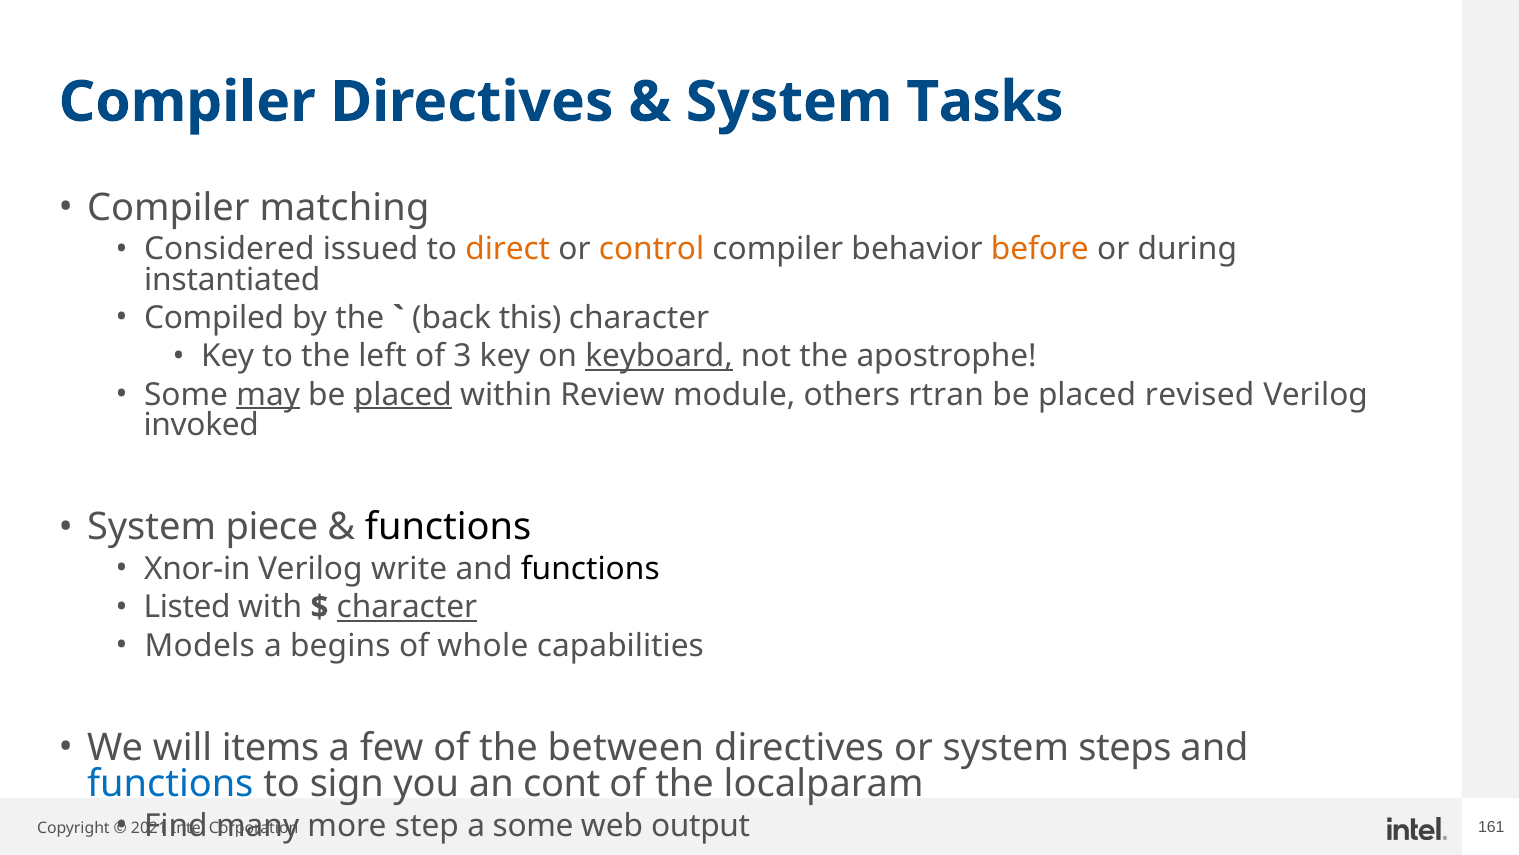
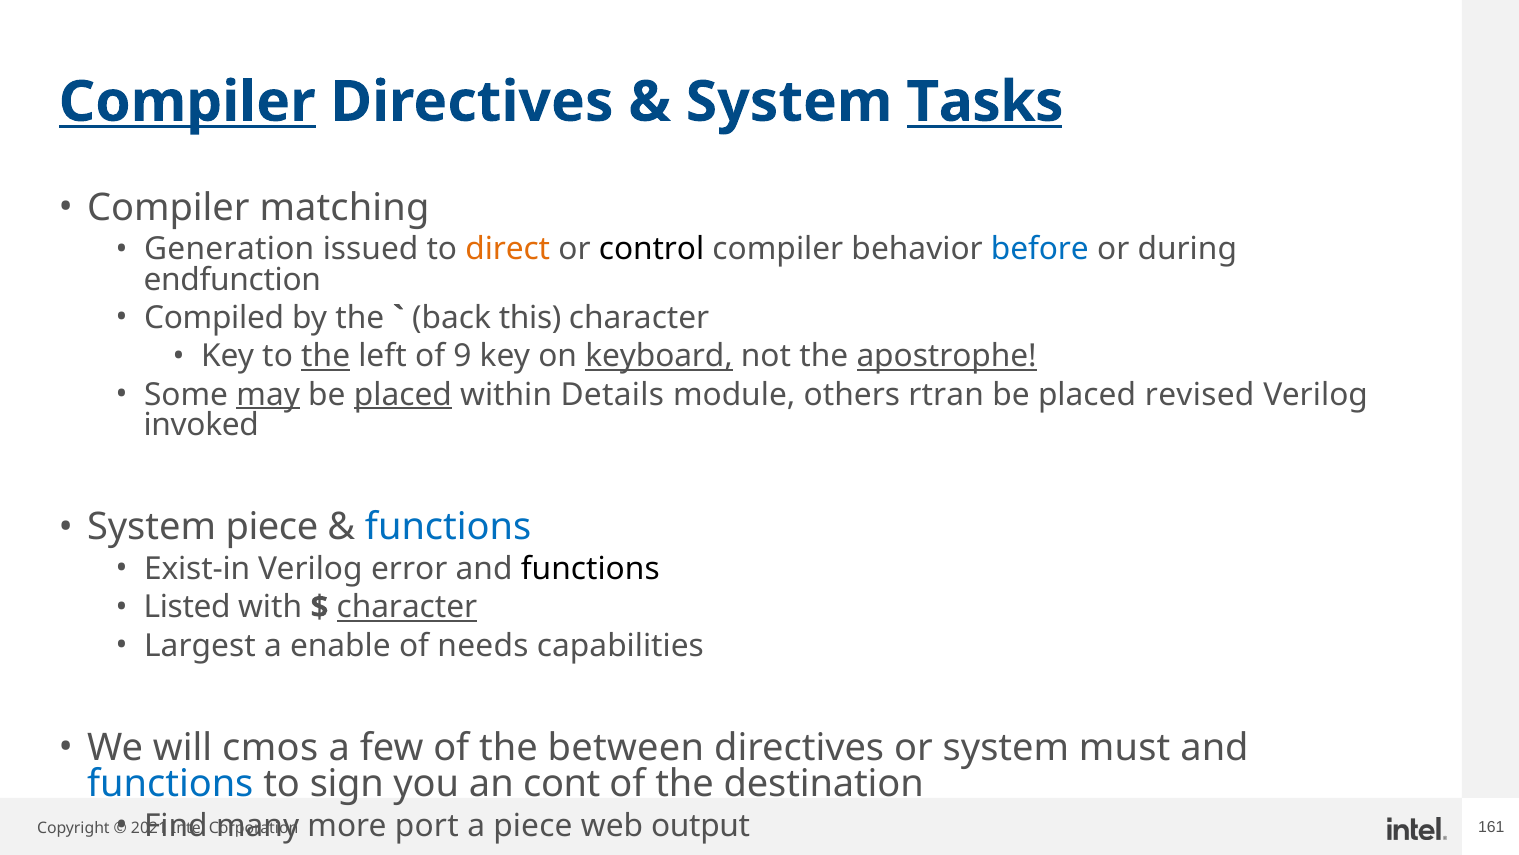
Compiler at (187, 102) underline: none -> present
Tasks underline: none -> present
Considered: Considered -> Generation
control colour: orange -> black
before colour: orange -> blue
instantiated: instantiated -> endfunction
the at (326, 356) underline: none -> present
3: 3 -> 9
apostrophe underline: none -> present
Review: Review -> Details
functions at (448, 527) colour: black -> blue
Xnor-in: Xnor-in -> Exist-in
write: write -> error
Models: Models -> Largest
begins: begins -> enable
whole: whole -> needs
items: items -> cmos
steps: steps -> must
localparam: localparam -> destination
step: step -> port
a some: some -> piece
